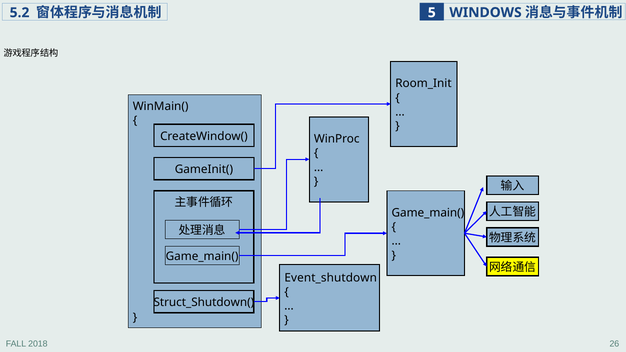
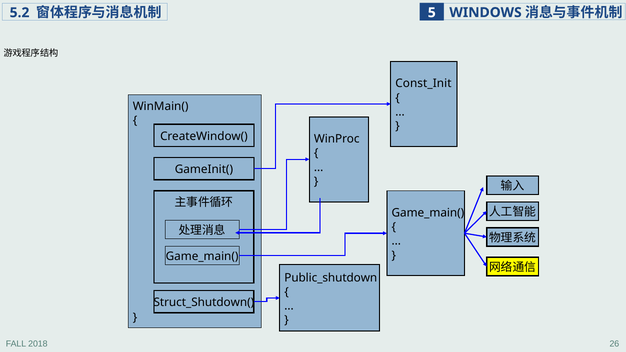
Room_Init: Room_Init -> Const_Init
Event_shutdown: Event_shutdown -> Public_shutdown
